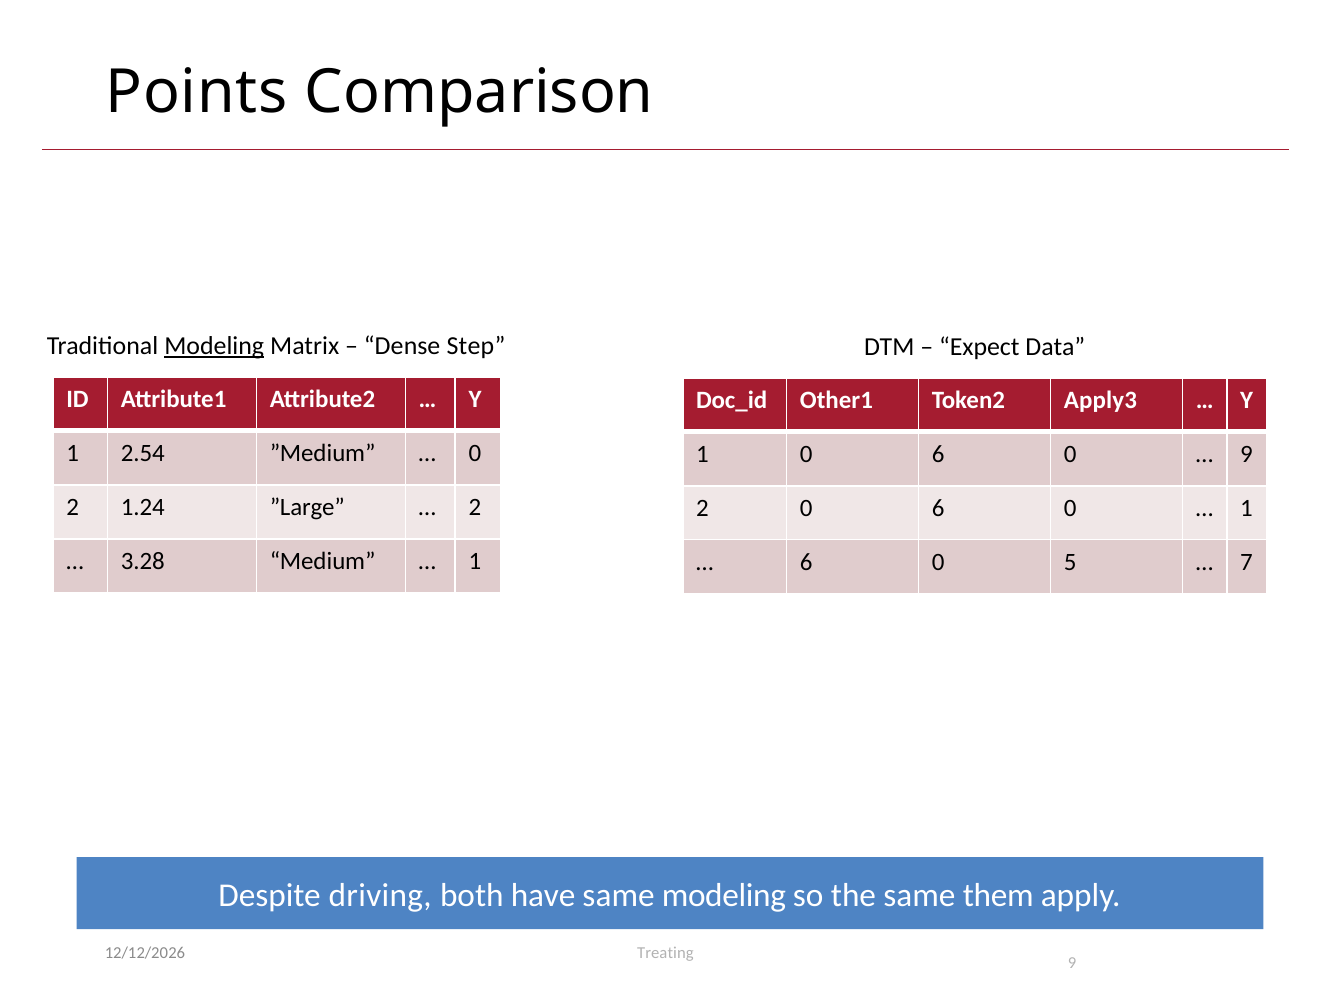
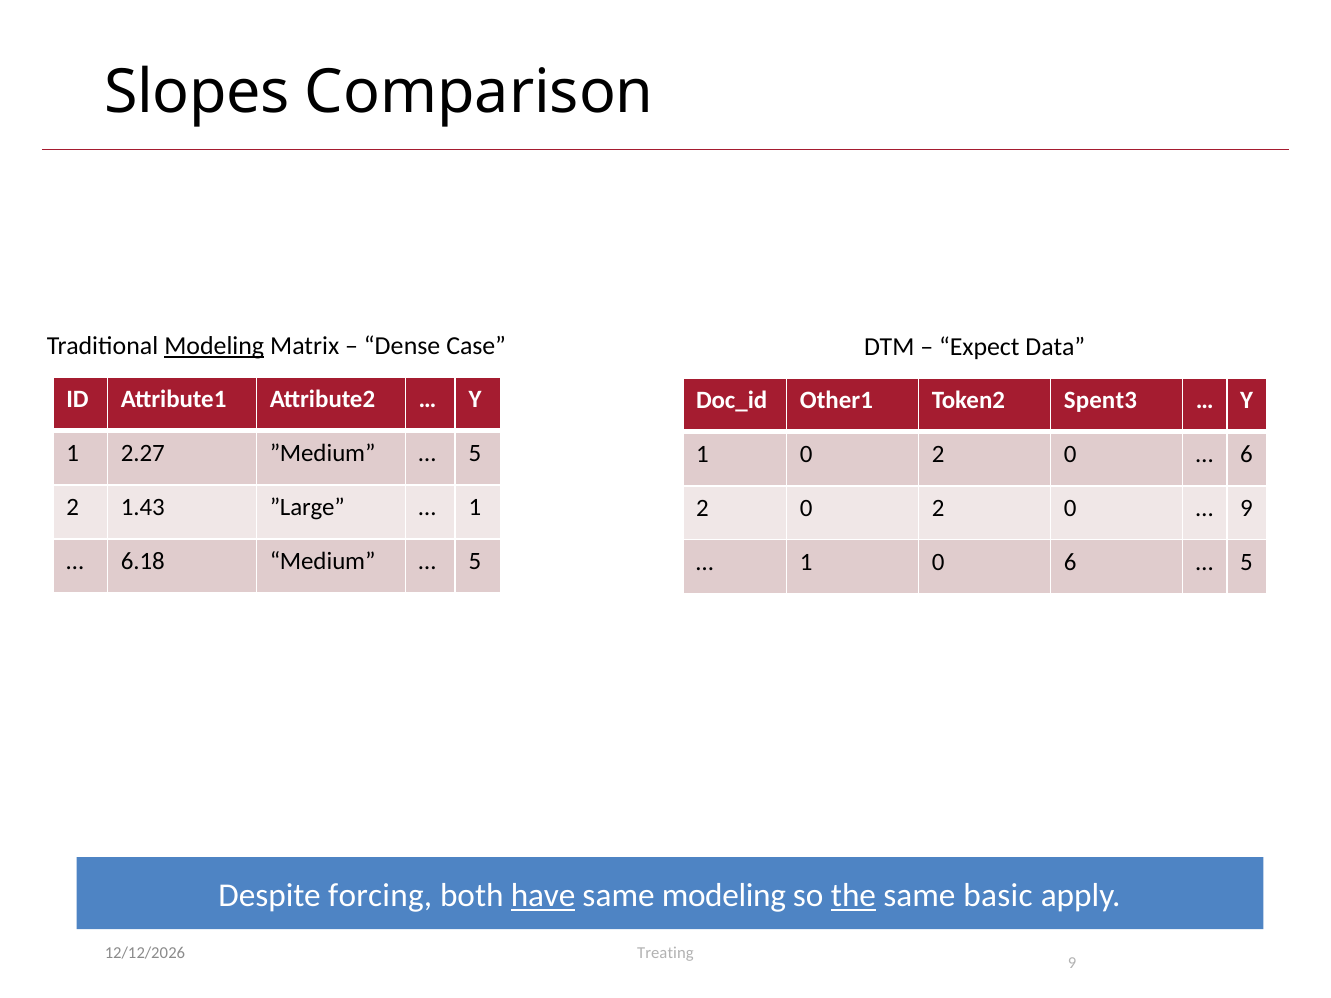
Points: Points -> Slopes
Step: Step -> Case
Apply3: Apply3 -> Spent3
2.54: 2.54 -> 2.27
0 at (475, 453): 0 -> 5
1 0 6: 6 -> 2
9 at (1246, 454): 9 -> 6
1.24: 1.24 -> 1.43
2 at (475, 507): 2 -> 1
2 0 6: 6 -> 2
1 at (1246, 508): 1 -> 9
3.28: 3.28 -> 6.18
1 at (475, 561): 1 -> 5
6 at (806, 562): 6 -> 1
0 5: 5 -> 6
7 at (1246, 562): 7 -> 5
driving: driving -> forcing
have underline: none -> present
the underline: none -> present
them: them -> basic
